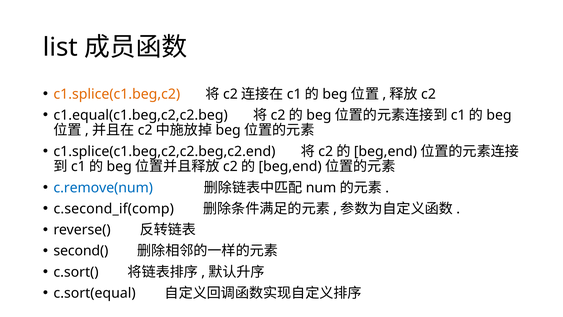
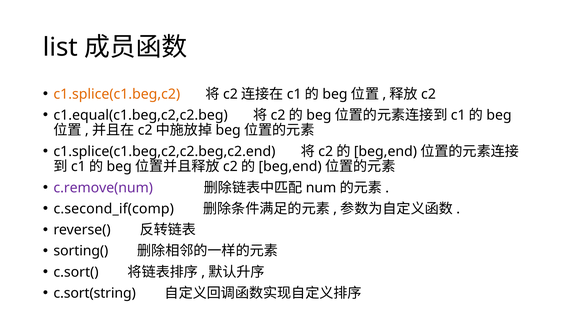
c.remove(num colour: blue -> purple
second(: second( -> sorting(
c.sort(equal: c.sort(equal -> c.sort(string
